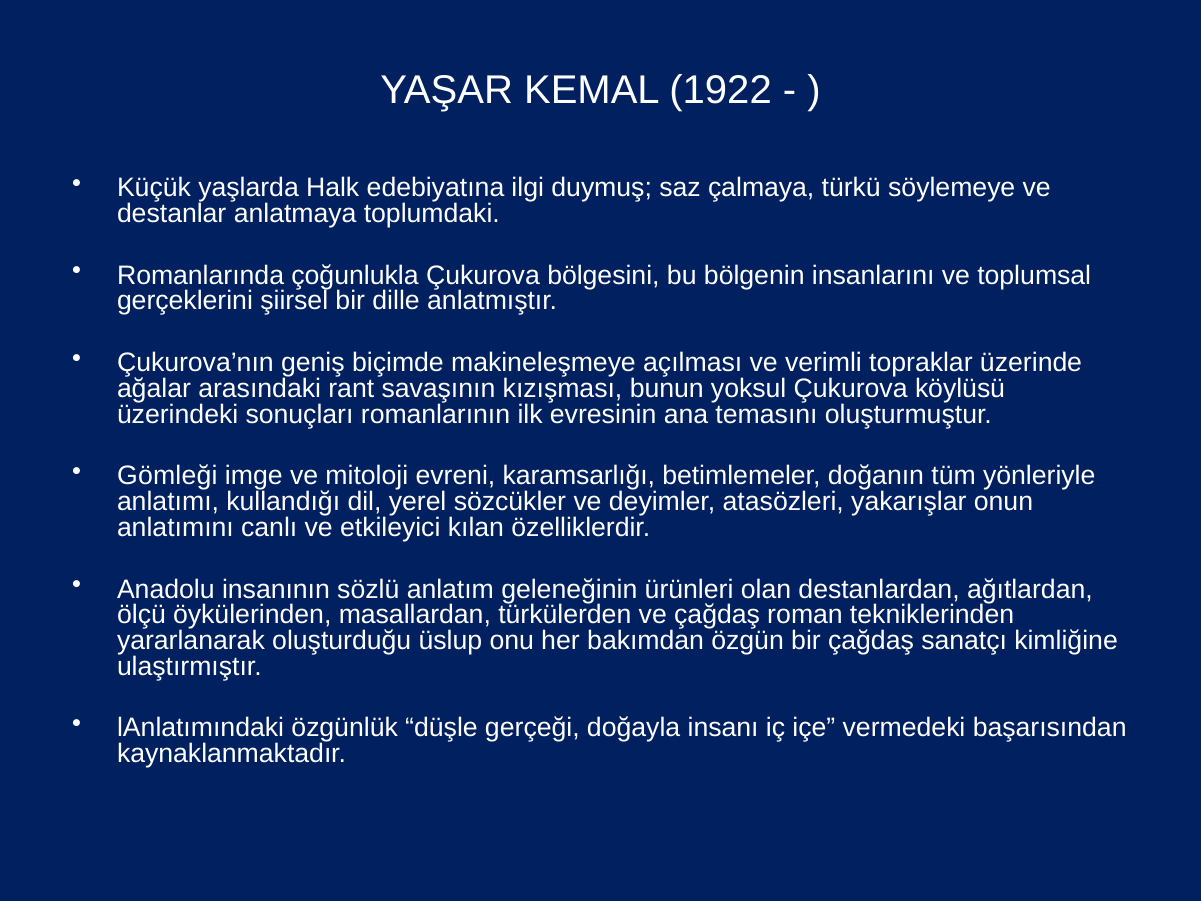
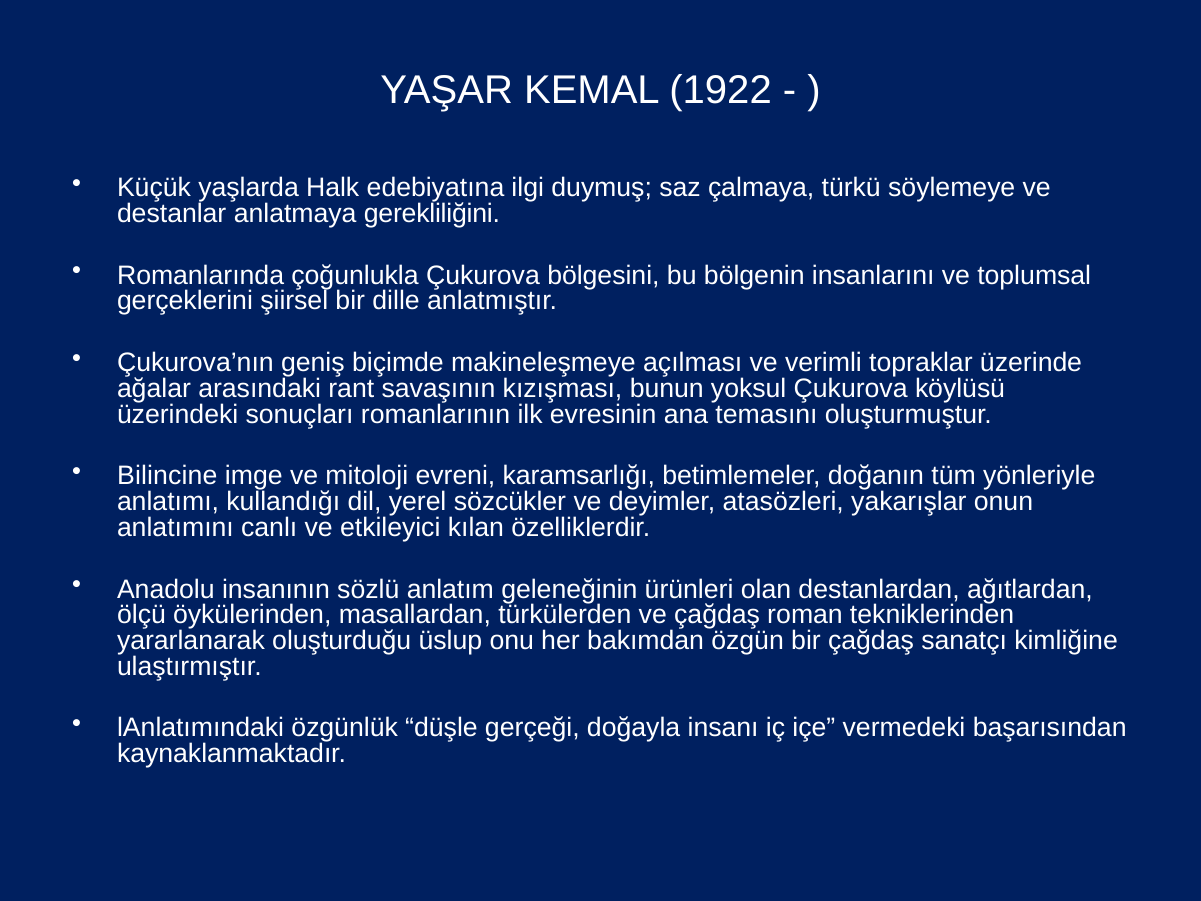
toplumdaki: toplumdaki -> gerekliliğini
Gömleği: Gömleği -> Bilincine
